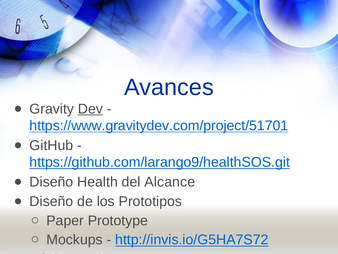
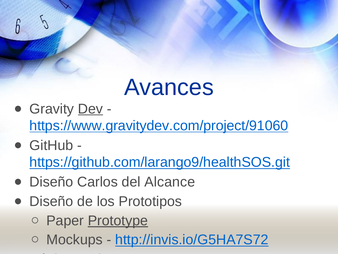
https://www.gravitydev.com/project/51701: https://www.gravitydev.com/project/51701 -> https://www.gravitydev.com/project/91060
Health: Health -> Carlos
Prototype underline: none -> present
